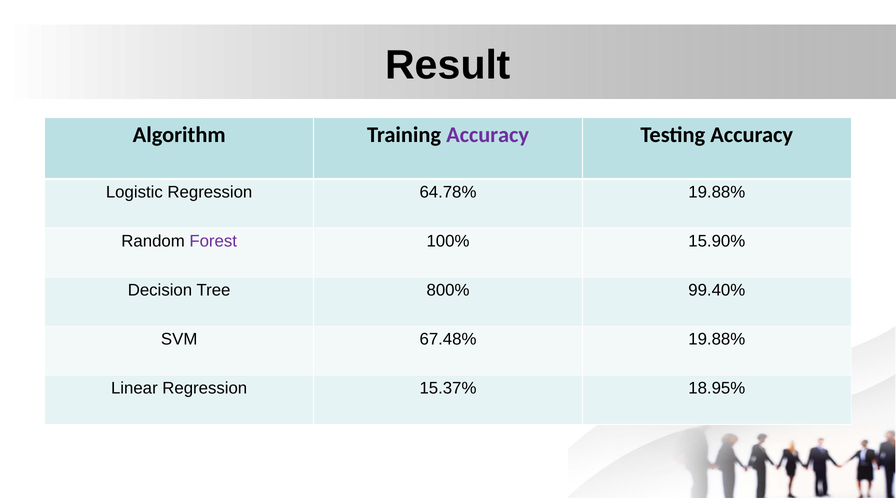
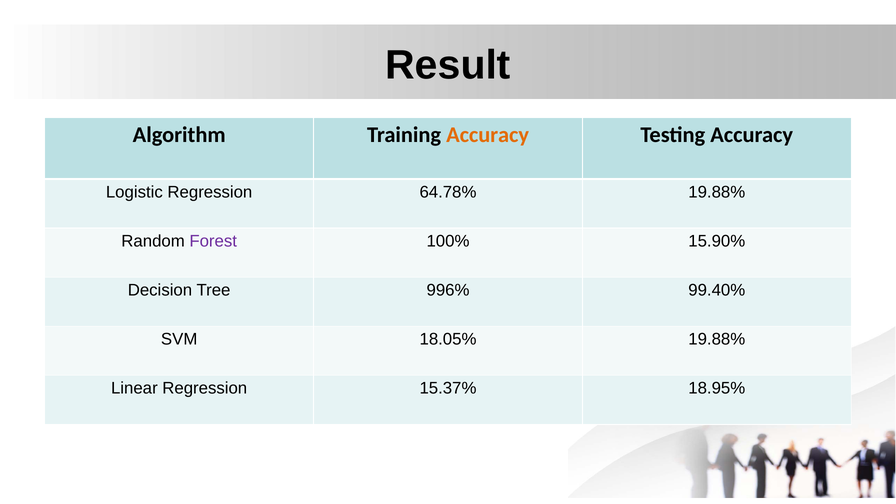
Accuracy at (488, 135) colour: purple -> orange
800%: 800% -> 996%
67.48%: 67.48% -> 18.05%
